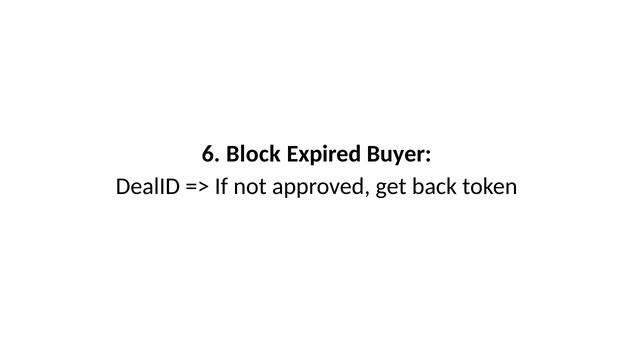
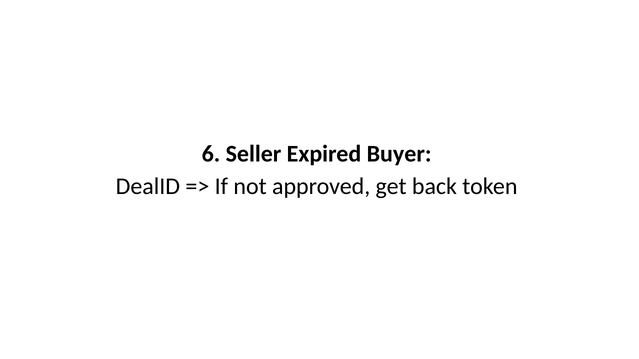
Block: Block -> Seller
